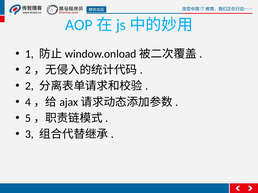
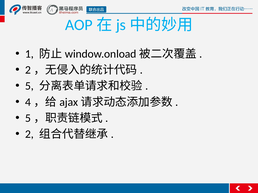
2: 2 -> 5
3: 3 -> 2
